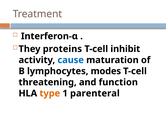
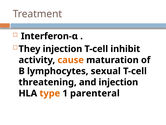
They proteins: proteins -> injection
cause colour: blue -> orange
modes: modes -> sexual
and function: function -> injection
